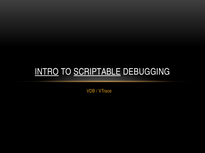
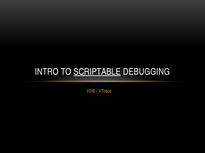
INTRO underline: present -> none
